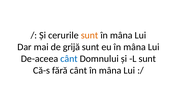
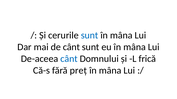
sunt at (90, 35) colour: orange -> blue
de grijă: grijă -> cânt
L sunt: sunt -> frică
fără cânt: cânt -> preț
